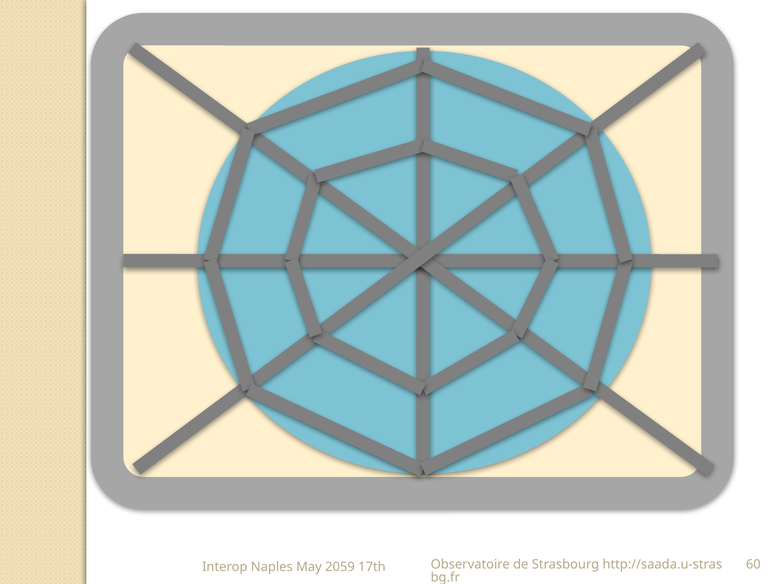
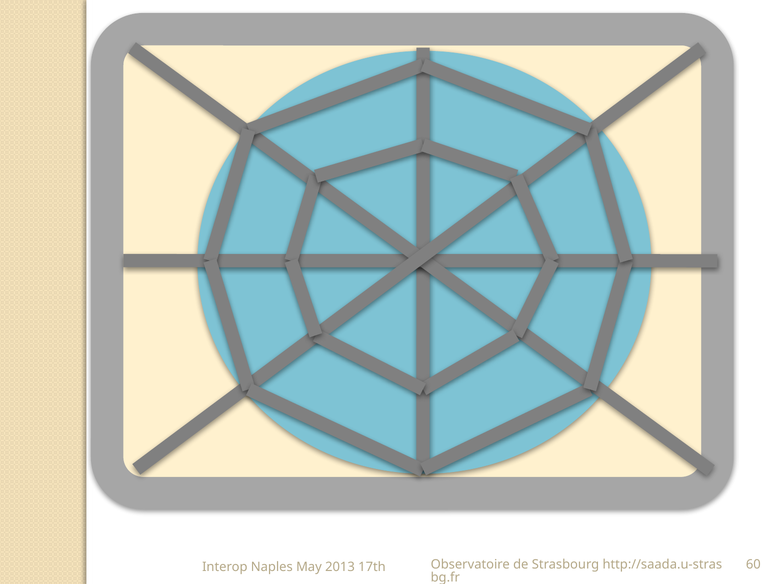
2059: 2059 -> 2013
